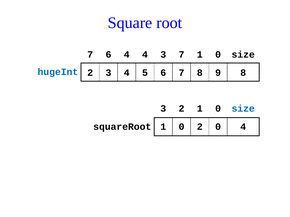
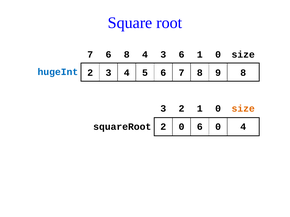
6 4: 4 -> 8
3 7: 7 -> 6
size at (243, 109) colour: blue -> orange
squareRoot 1: 1 -> 2
0 2: 2 -> 6
